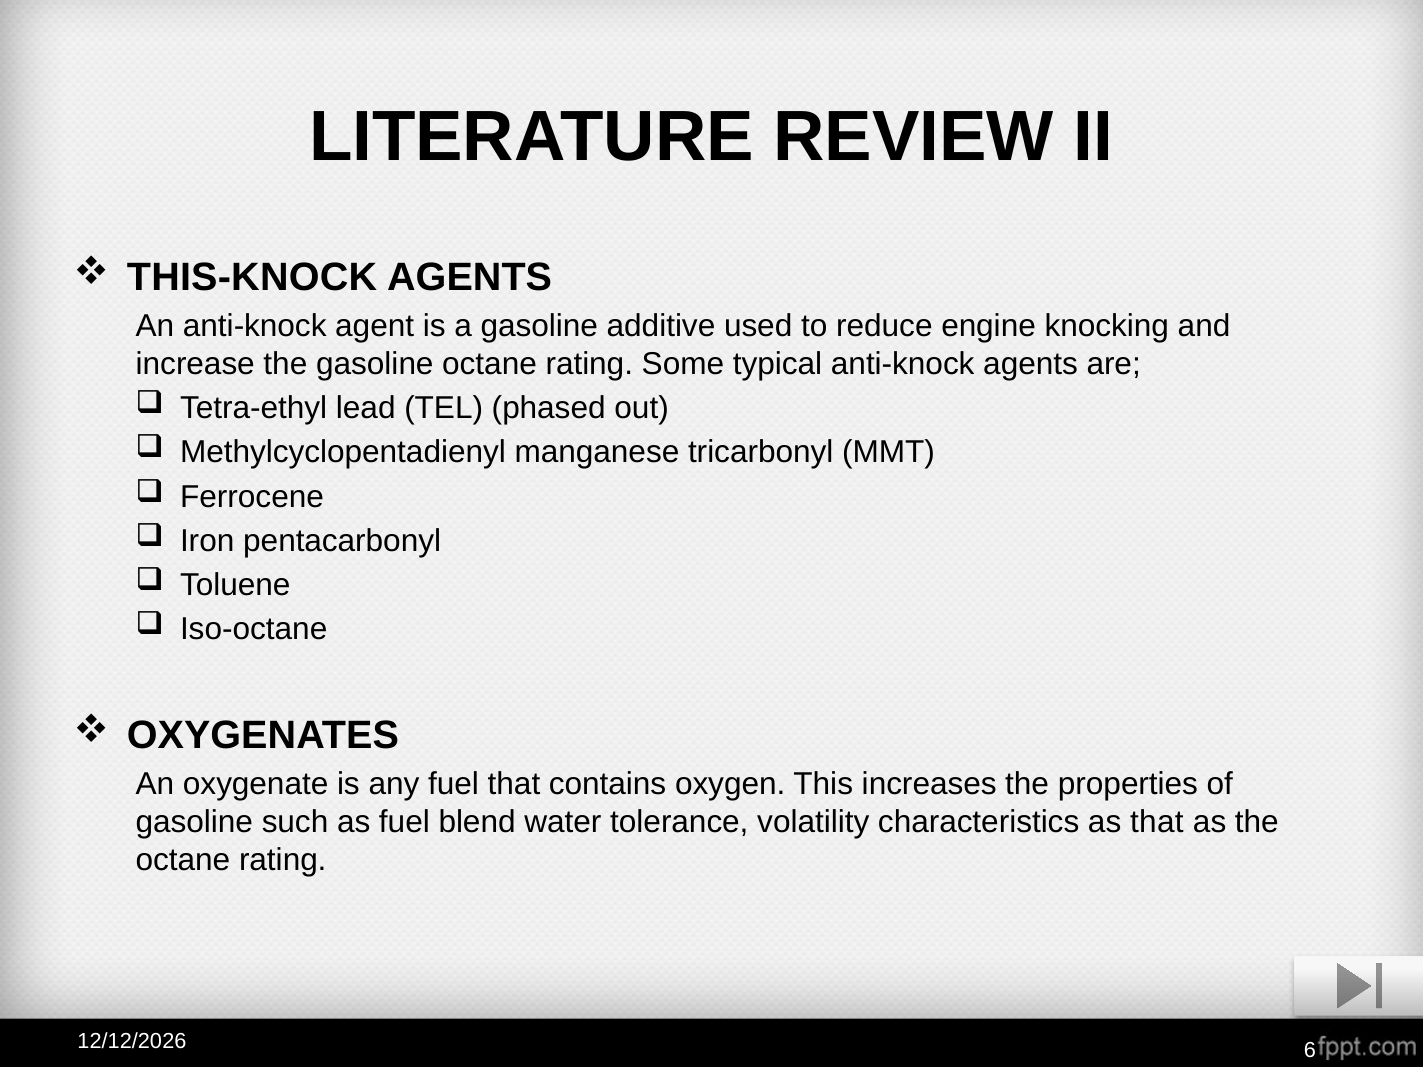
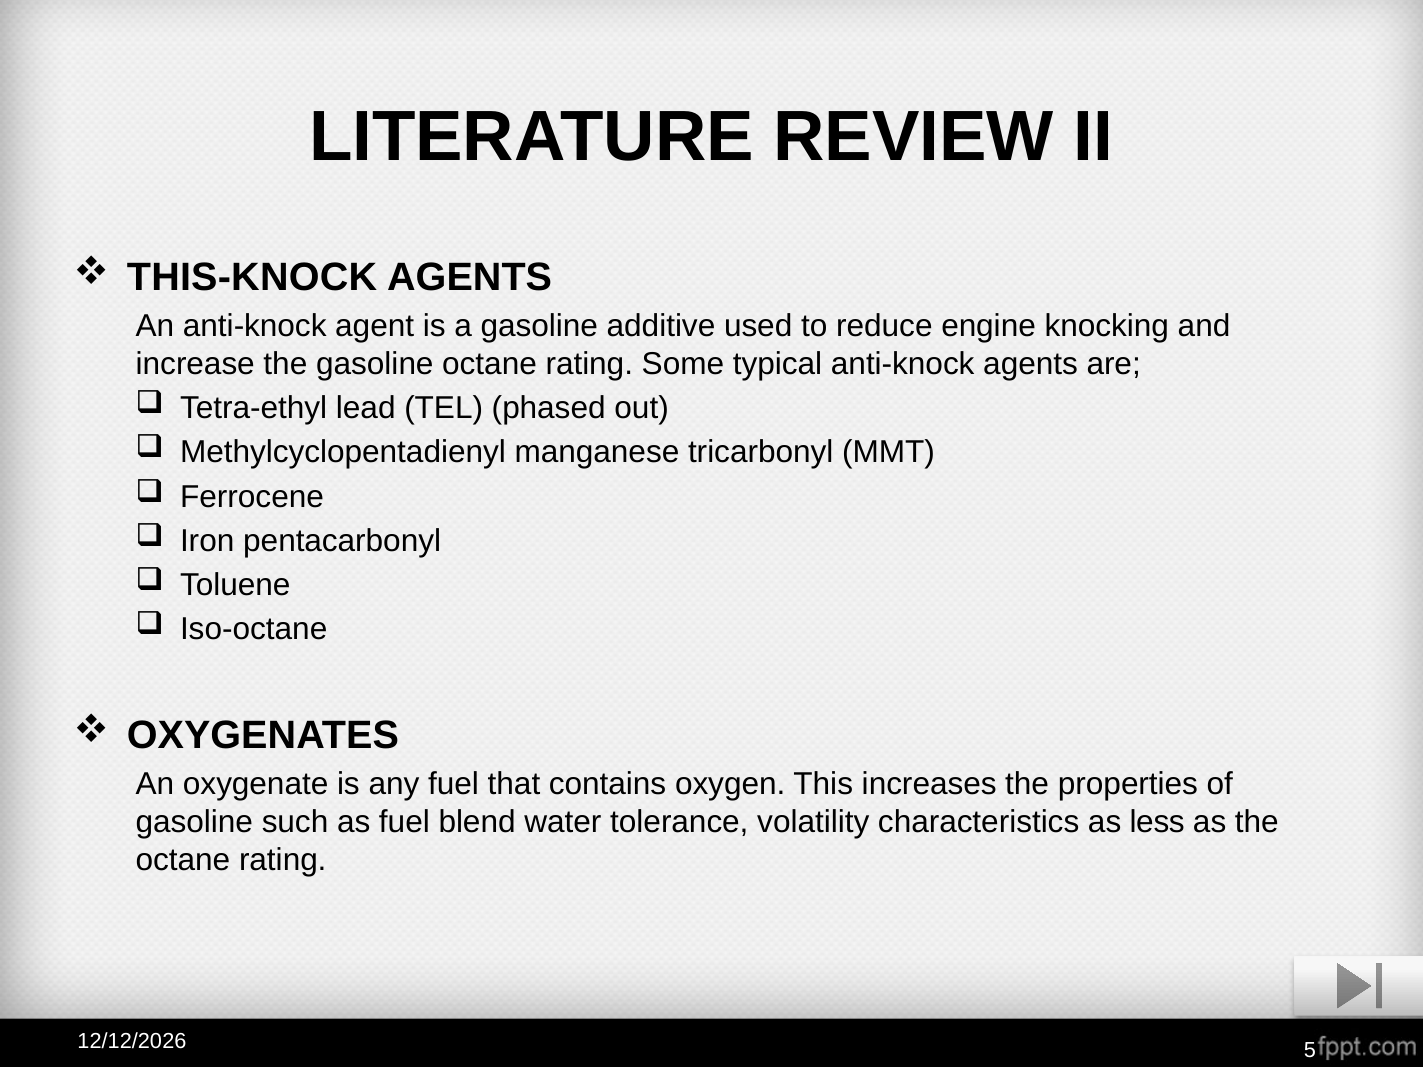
as that: that -> less
6: 6 -> 5
